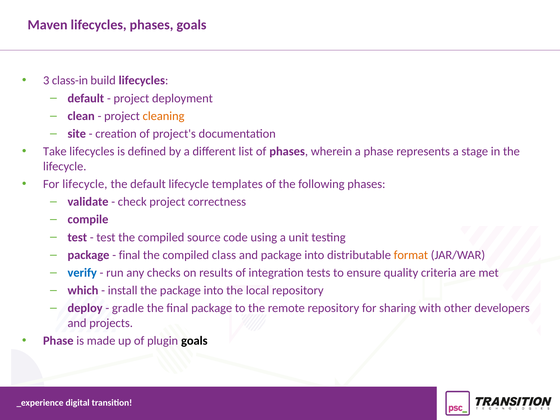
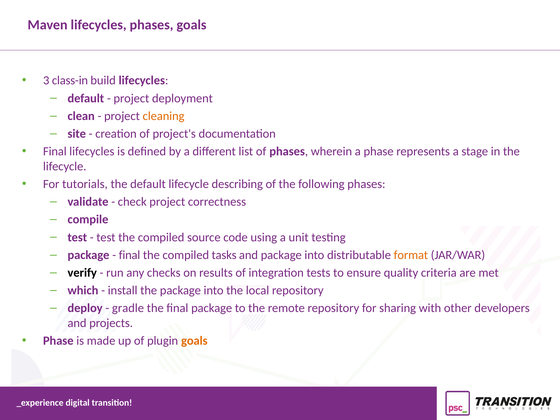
Take at (55, 151): Take -> Final
For lifecycle: lifecycle -> tutorials
templates: templates -> describing
class: class -> tasks
verify colour: blue -> black
goals at (194, 341) colour: black -> orange
